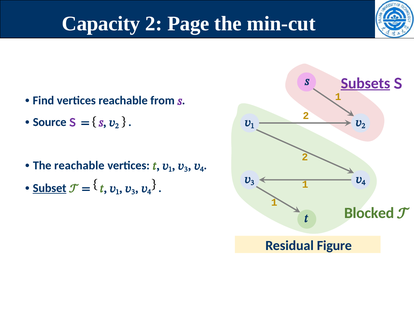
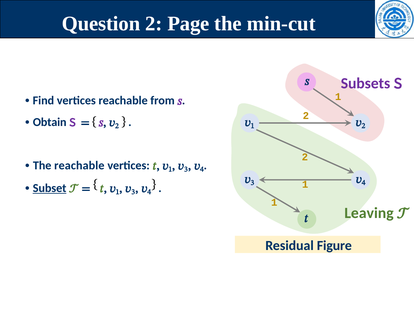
Capacity: Capacity -> Question
Subsets underline: present -> none
Source: Source -> Obtain
Blocked: Blocked -> Leaving
